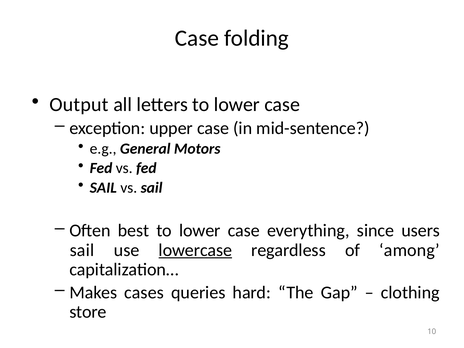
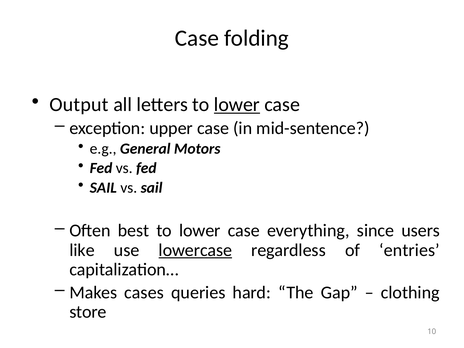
lower at (237, 105) underline: none -> present
sail at (82, 250): sail -> like
among: among -> entries
